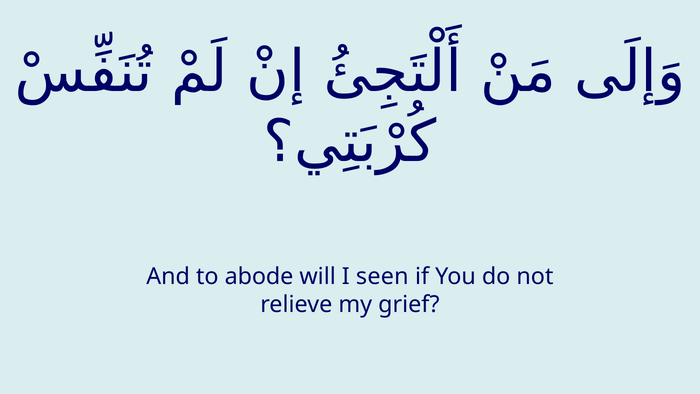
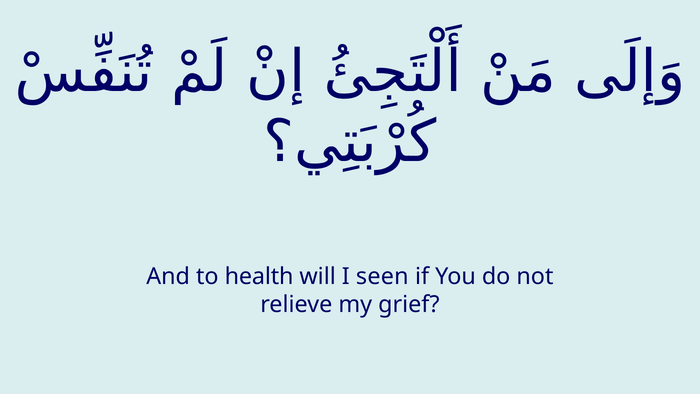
abode: abode -> health
